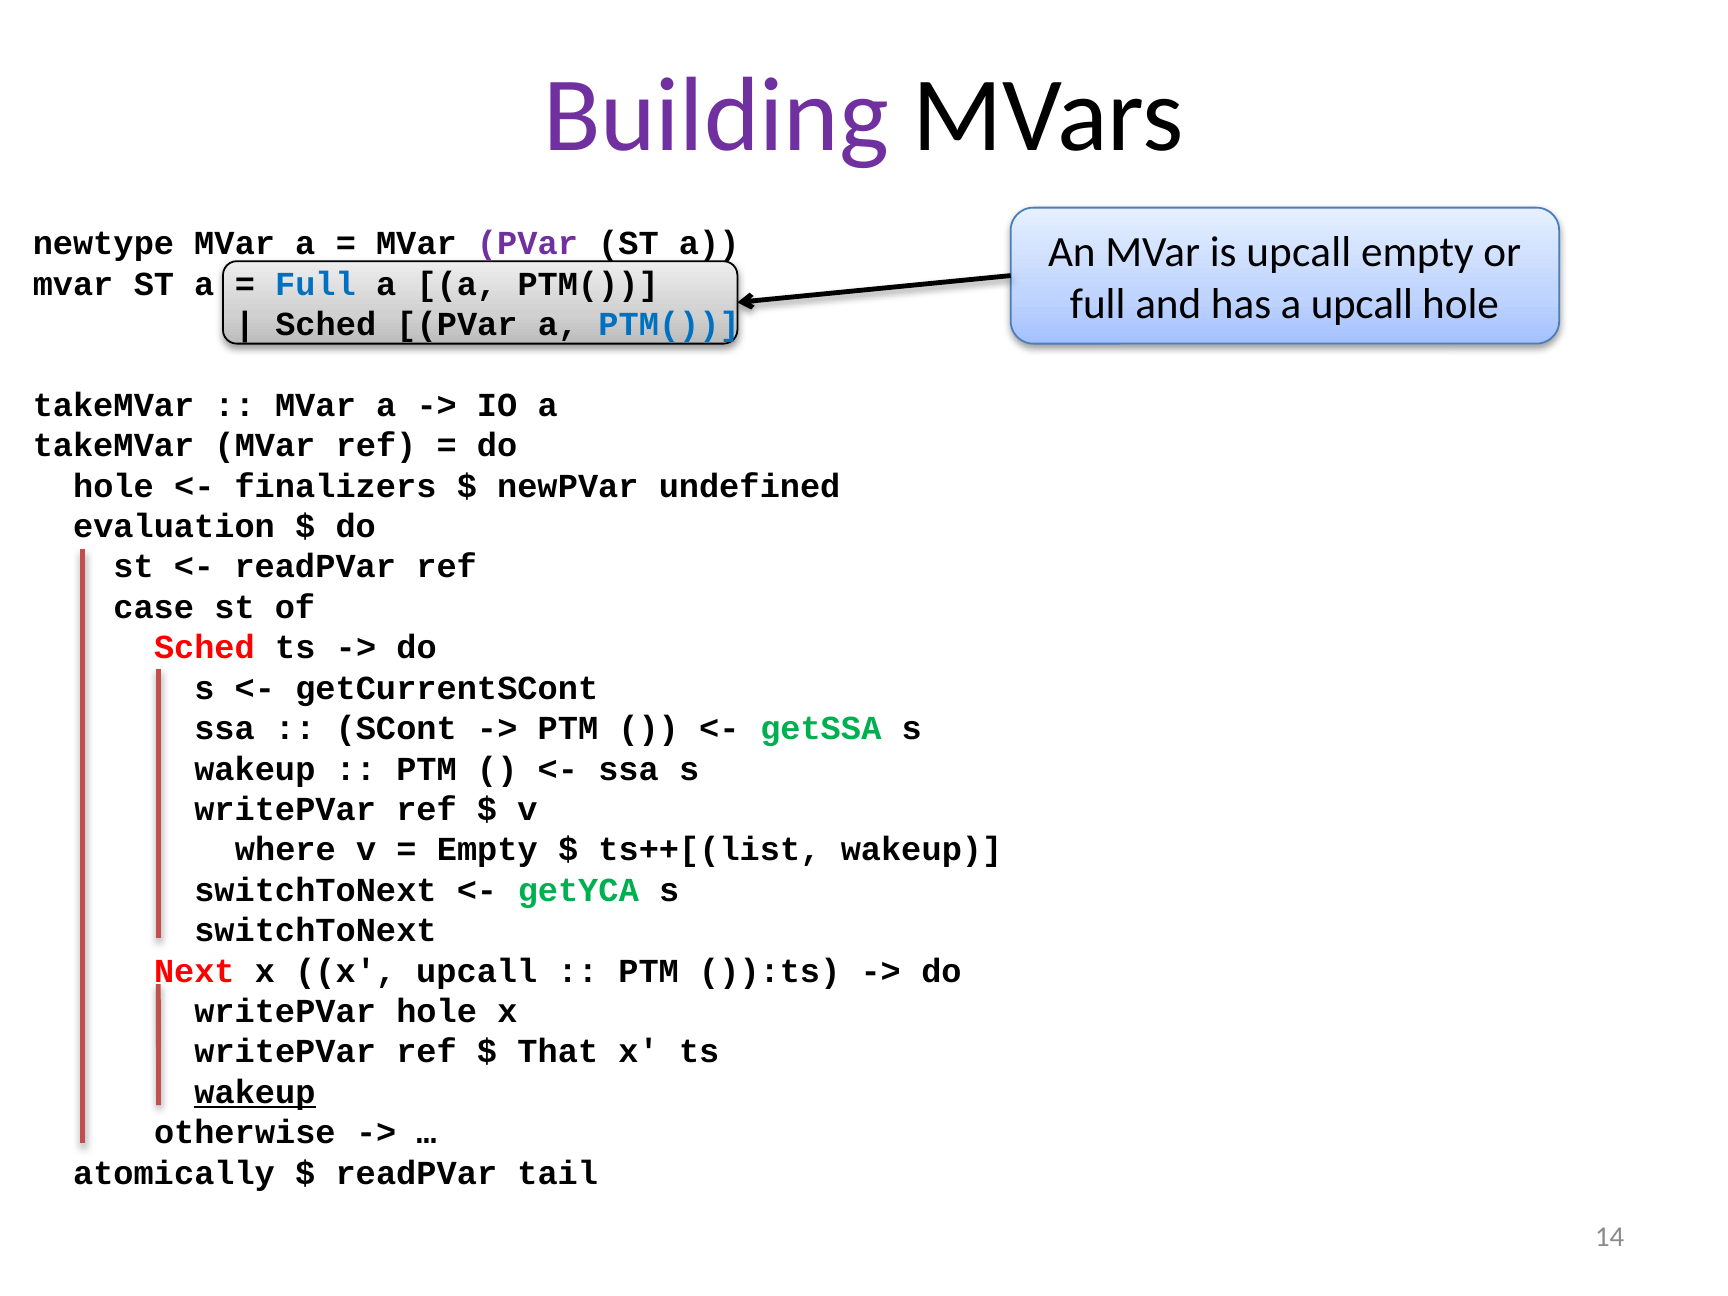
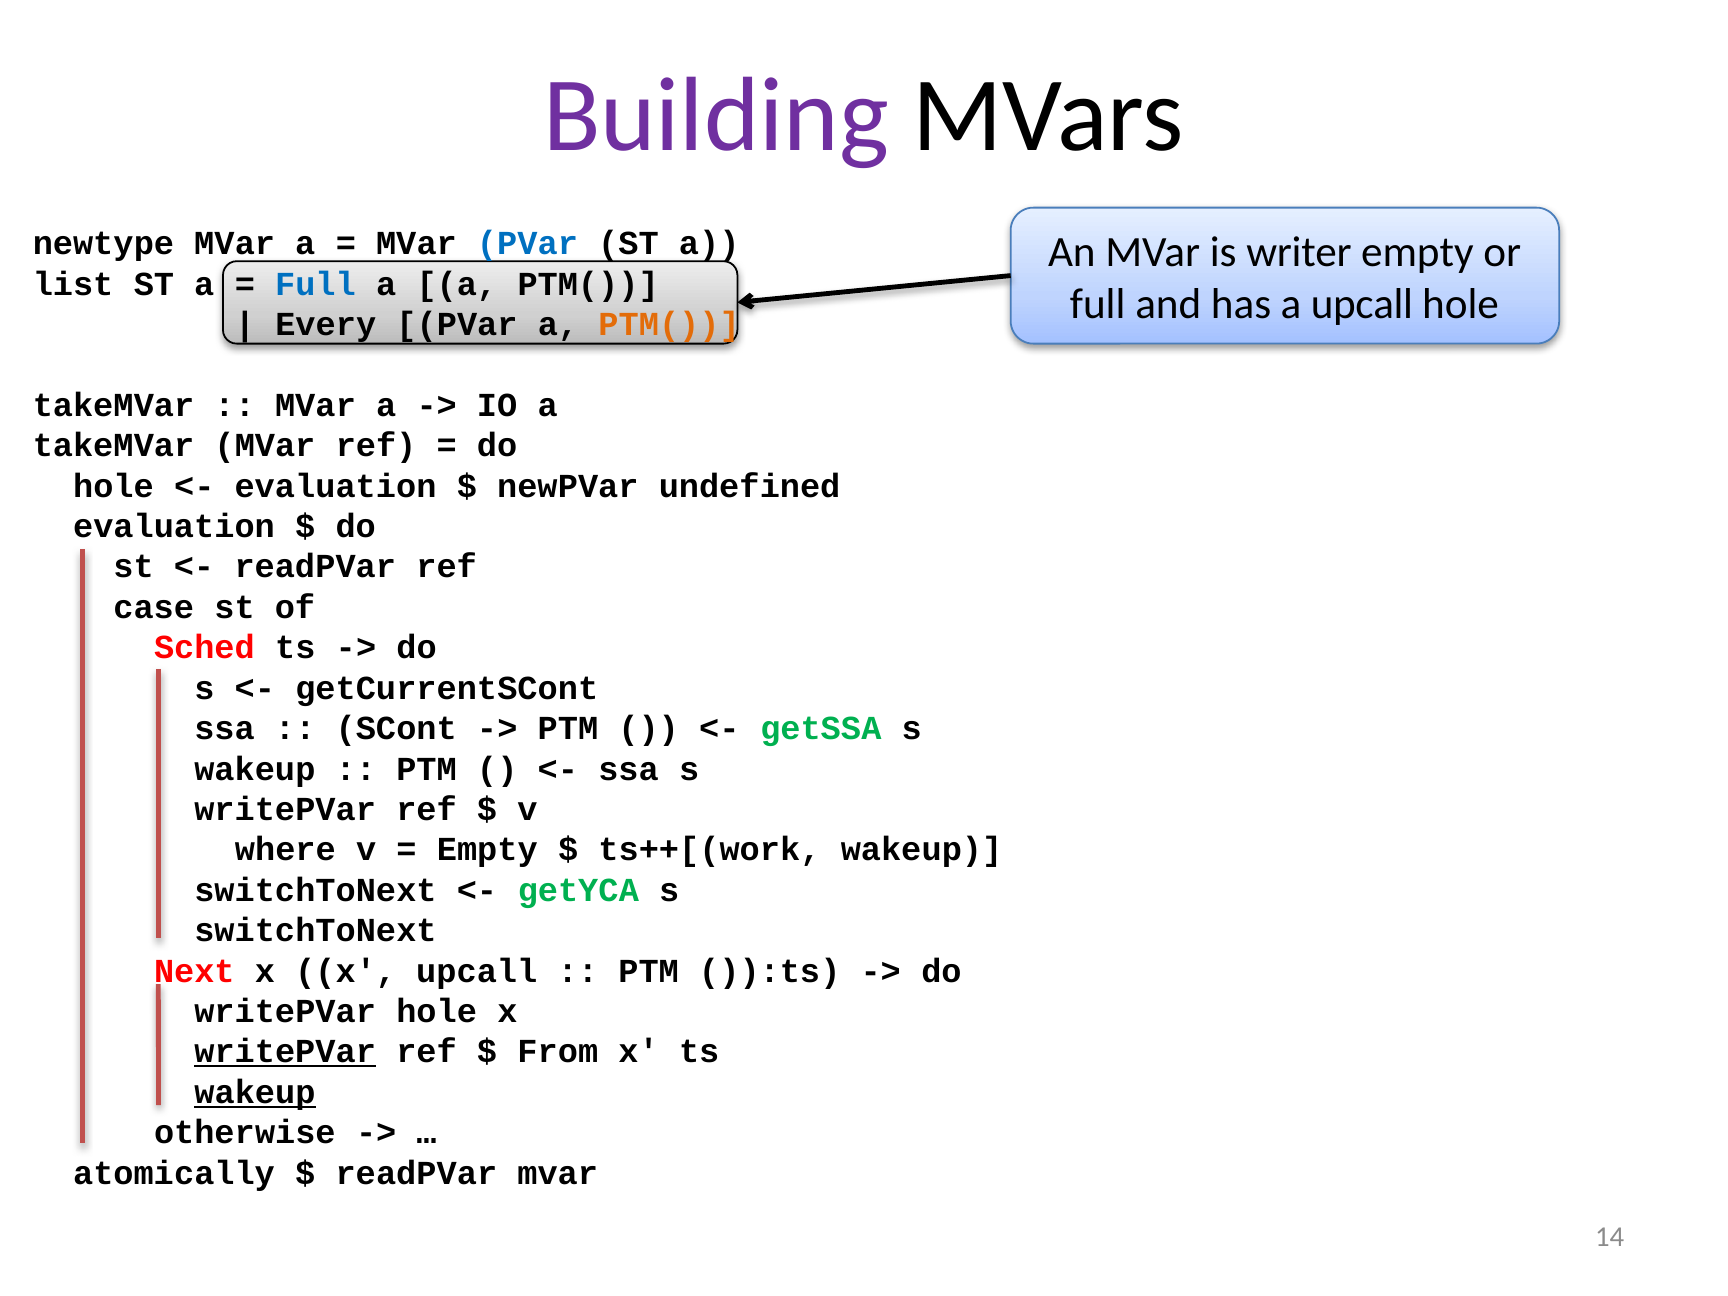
PVar at (527, 244) colour: purple -> blue
is upcall: upcall -> writer
mvar at (73, 284): mvar -> list
Sched at (326, 324): Sched -> Every
PTM( at (669, 324) colour: blue -> orange
finalizers at (336, 486): finalizers -> evaluation
ts++[(list: ts++[(list -> ts++[(work
writePVar at (285, 1052) underline: none -> present
That: That -> From
readPVar tail: tail -> mvar
